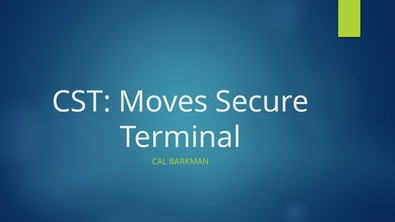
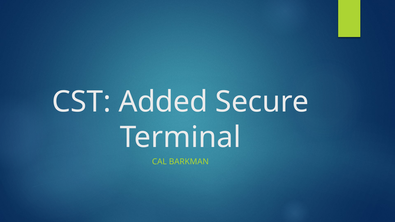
Moves: Moves -> Added
